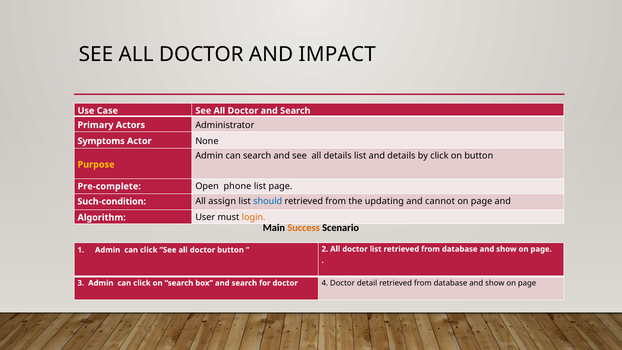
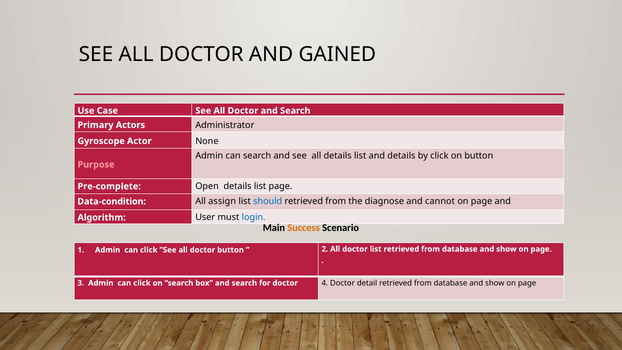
IMPACT: IMPACT -> GAINED
Symptoms: Symptoms -> Gyroscope
Purpose colour: yellow -> pink
Open phone: phone -> details
Such-condition: Such-condition -> Data-condition
updating: updating -> diagnose
login colour: orange -> blue
